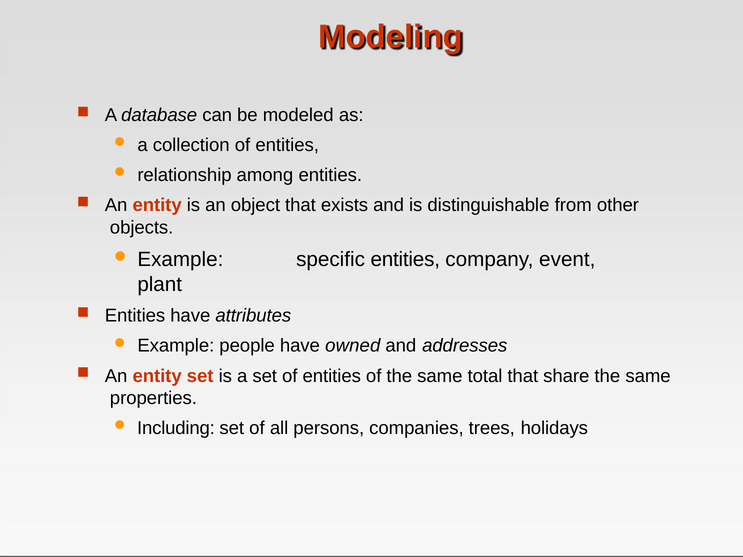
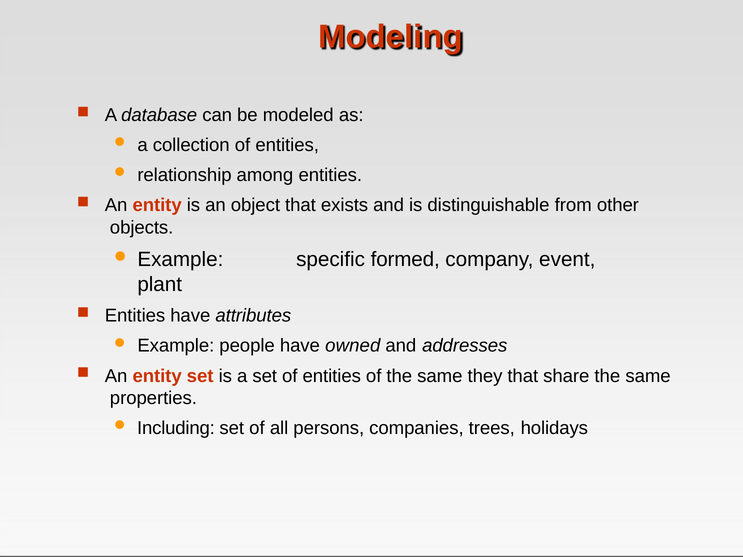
specific entities: entities -> formed
total: total -> they
